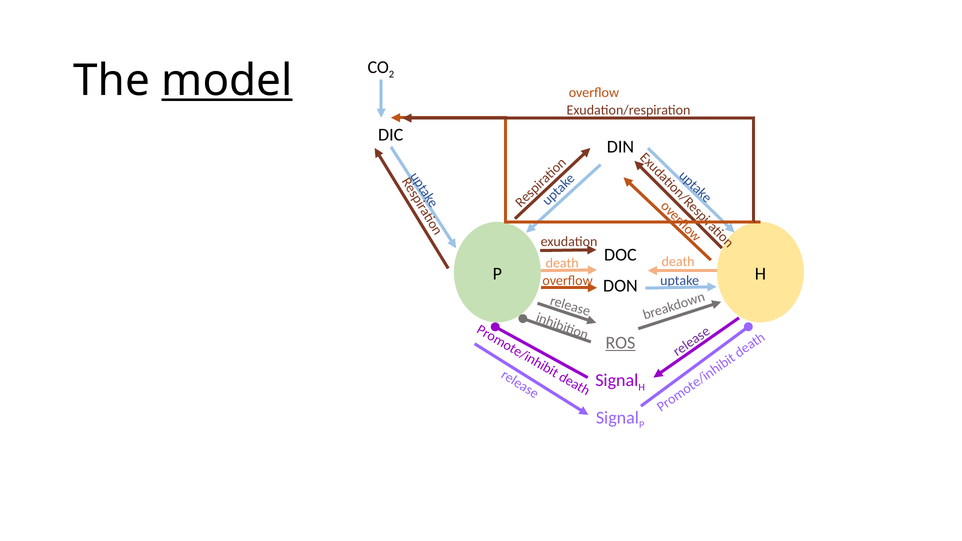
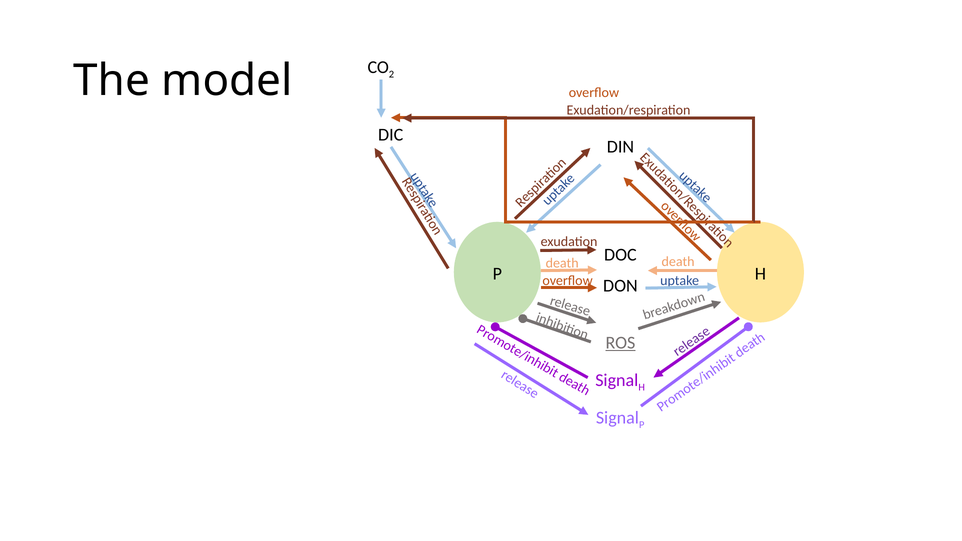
model underline: present -> none
